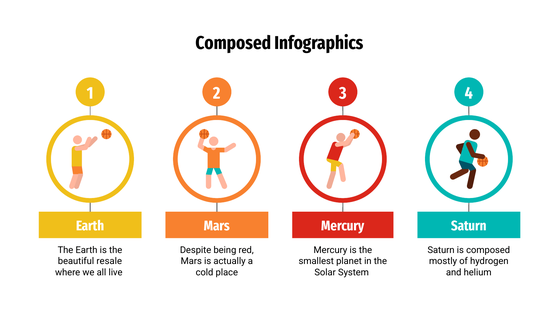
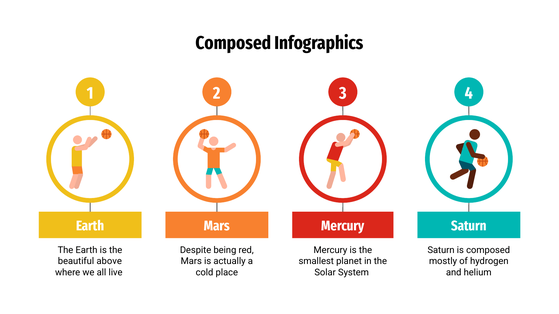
resale: resale -> above
